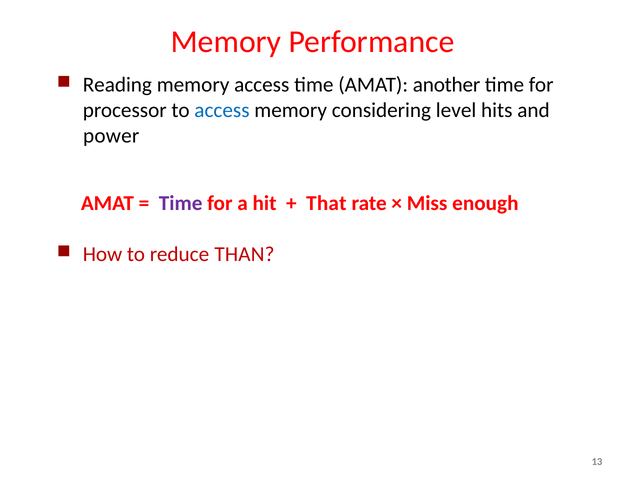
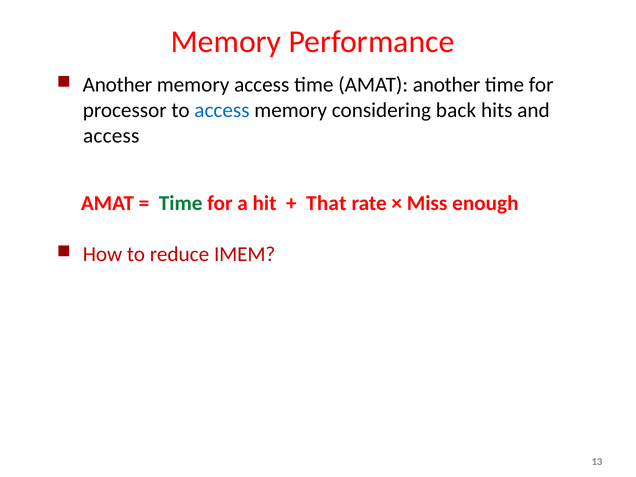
Reading at (117, 85): Reading -> Another
level: level -> back
power at (111, 136): power -> access
Time at (181, 203) colour: purple -> green
THAN: THAN -> IMEM
